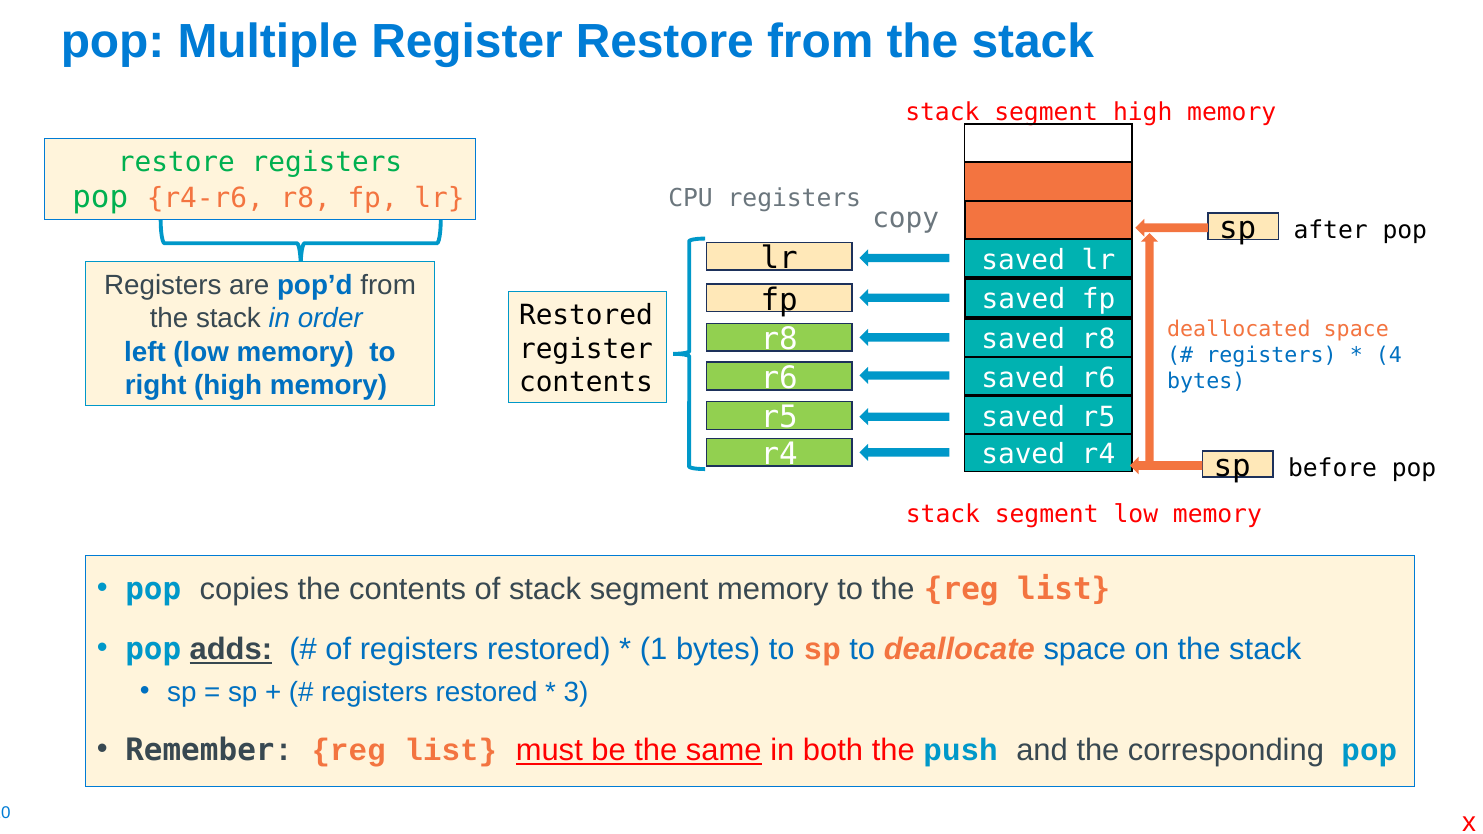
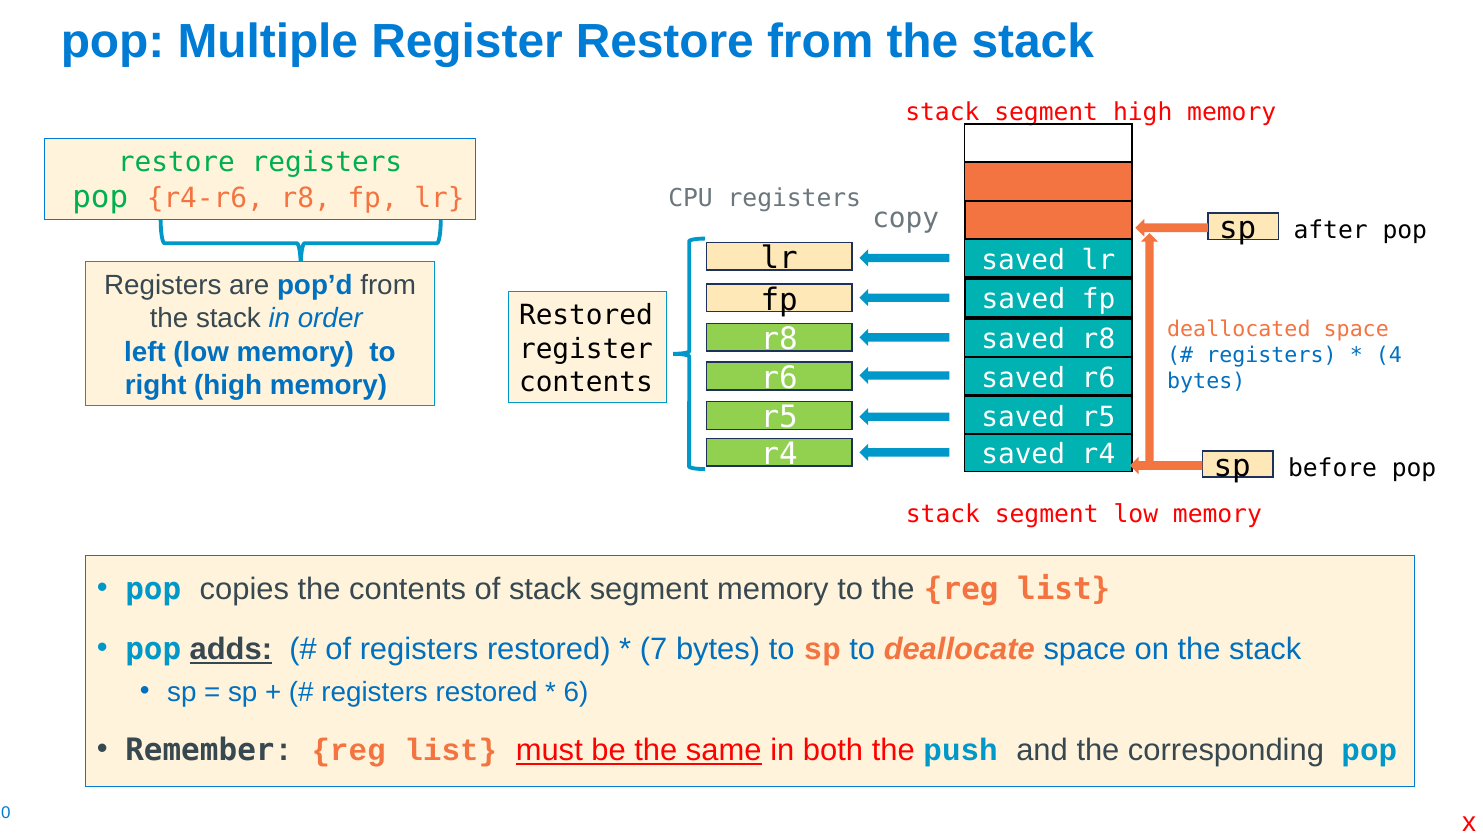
1: 1 -> 7
3: 3 -> 6
